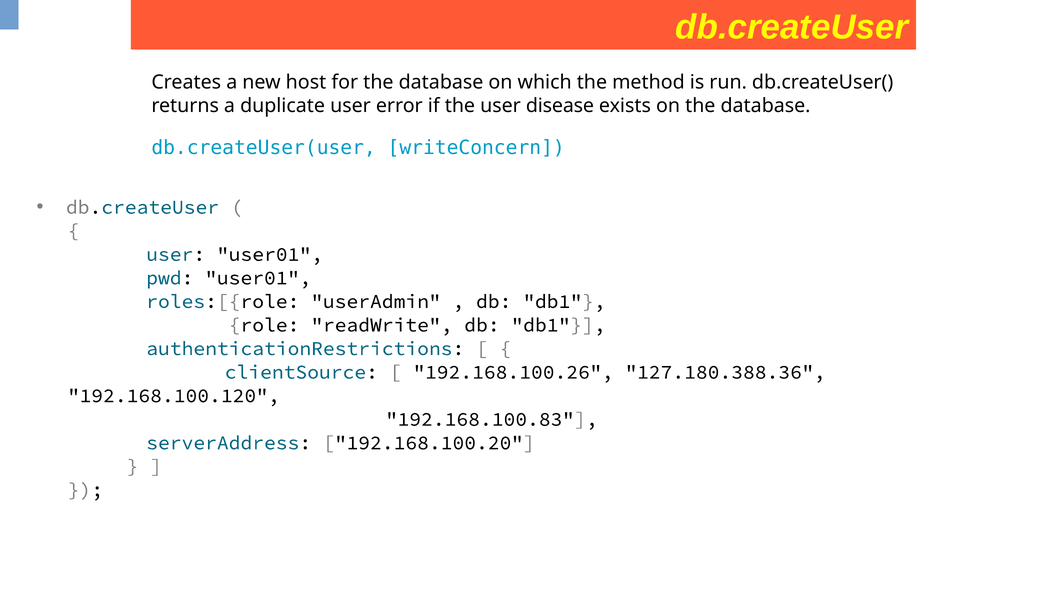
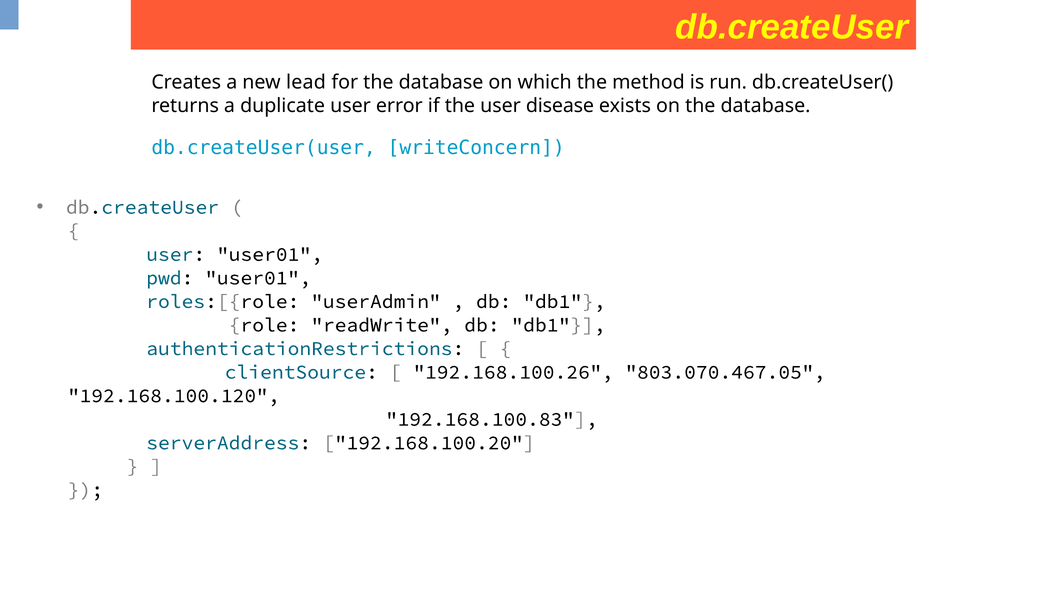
host: host -> lead
127.180.388.36: 127.180.388.36 -> 803.070.467.05
